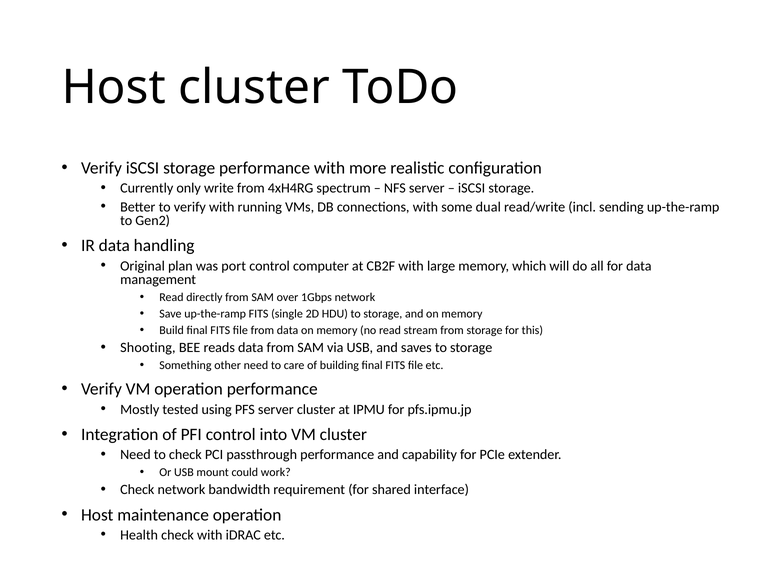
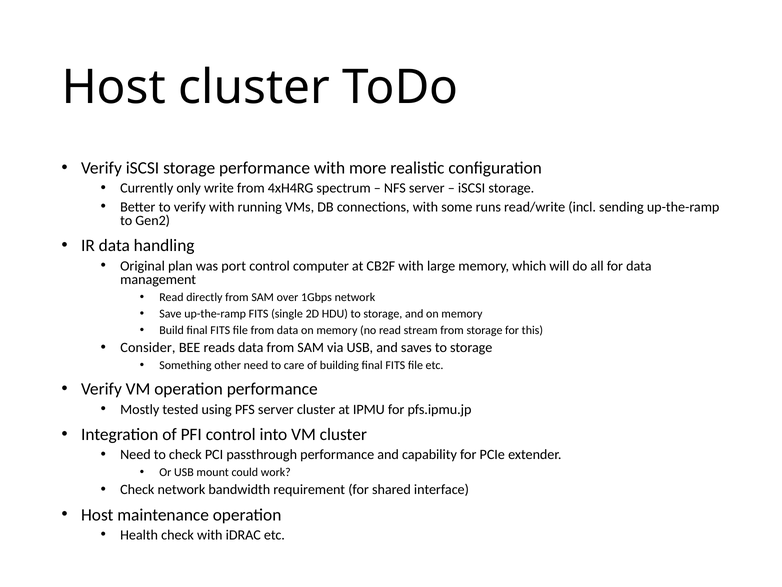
dual: dual -> runs
Shooting: Shooting -> Consider
